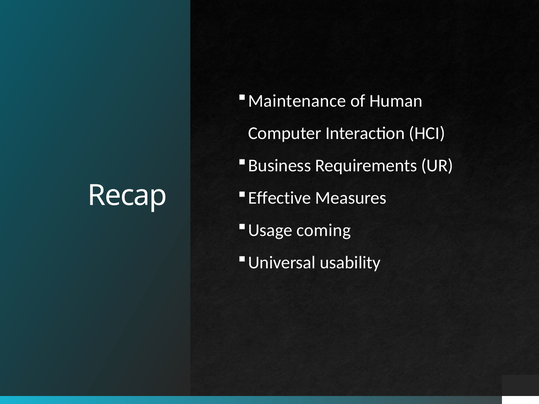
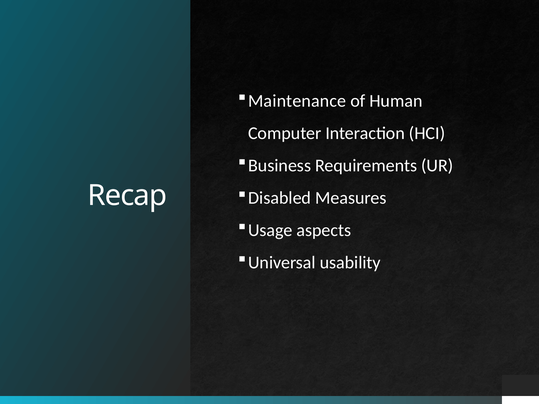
Effective: Effective -> Disabled
coming: coming -> aspects
